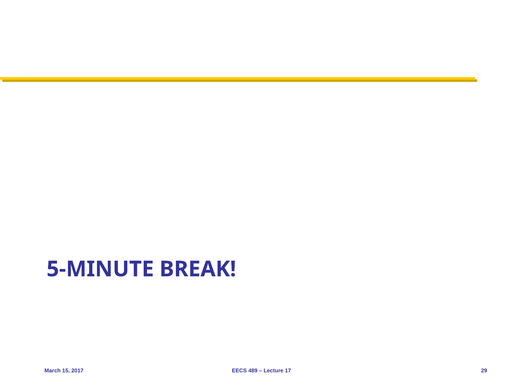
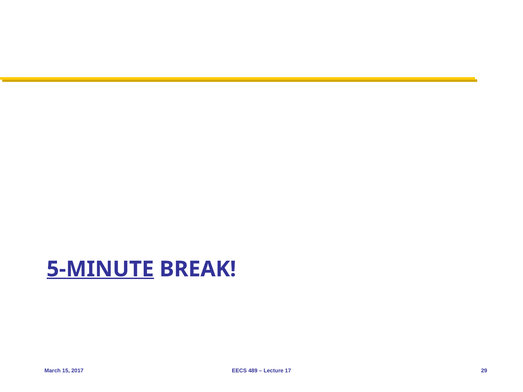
5-MINUTE underline: none -> present
